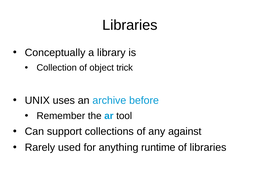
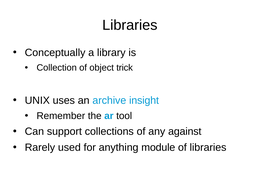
before: before -> insight
runtime: runtime -> module
